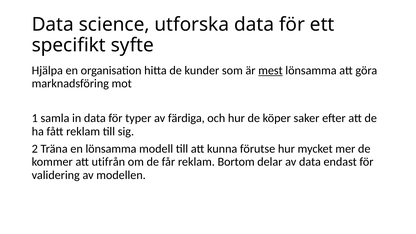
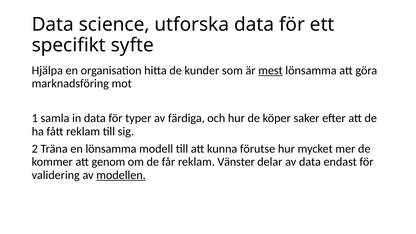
utifrån: utifrån -> genom
Bortom: Bortom -> Vänster
modellen underline: none -> present
